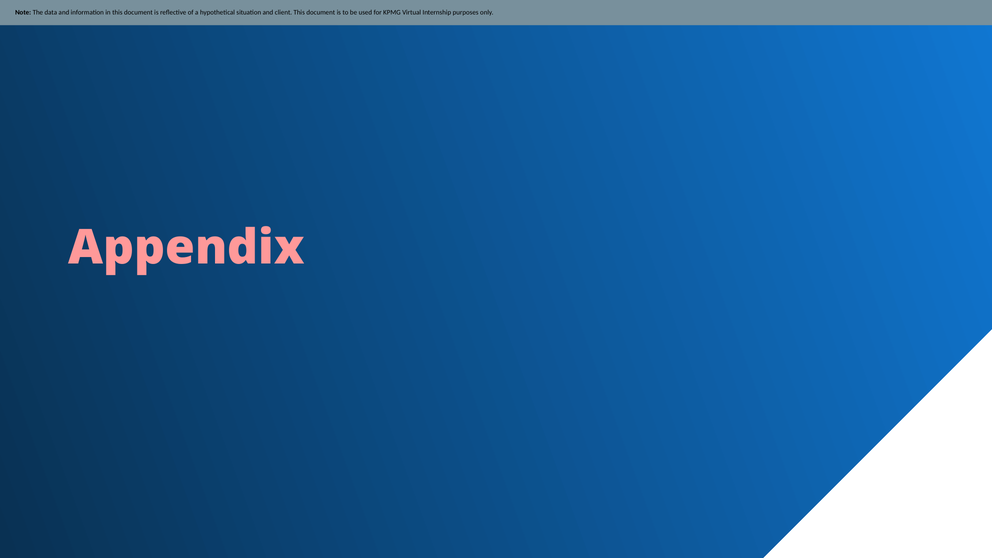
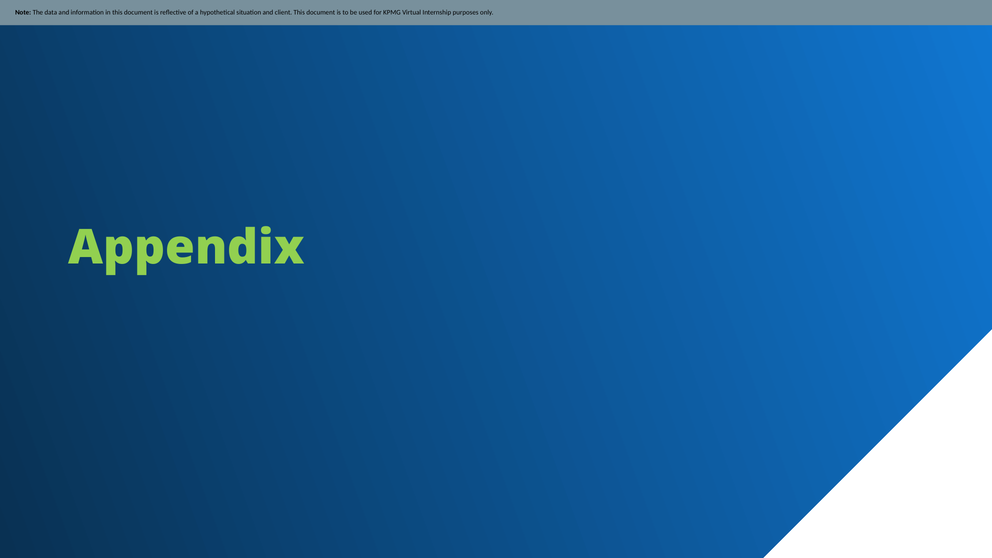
Appendix colour: pink -> light green
